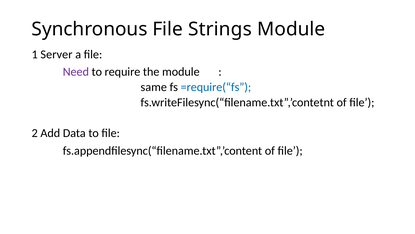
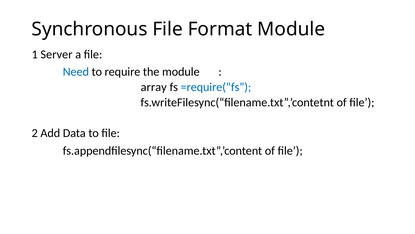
Strings: Strings -> Format
Need colour: purple -> blue
same: same -> array
